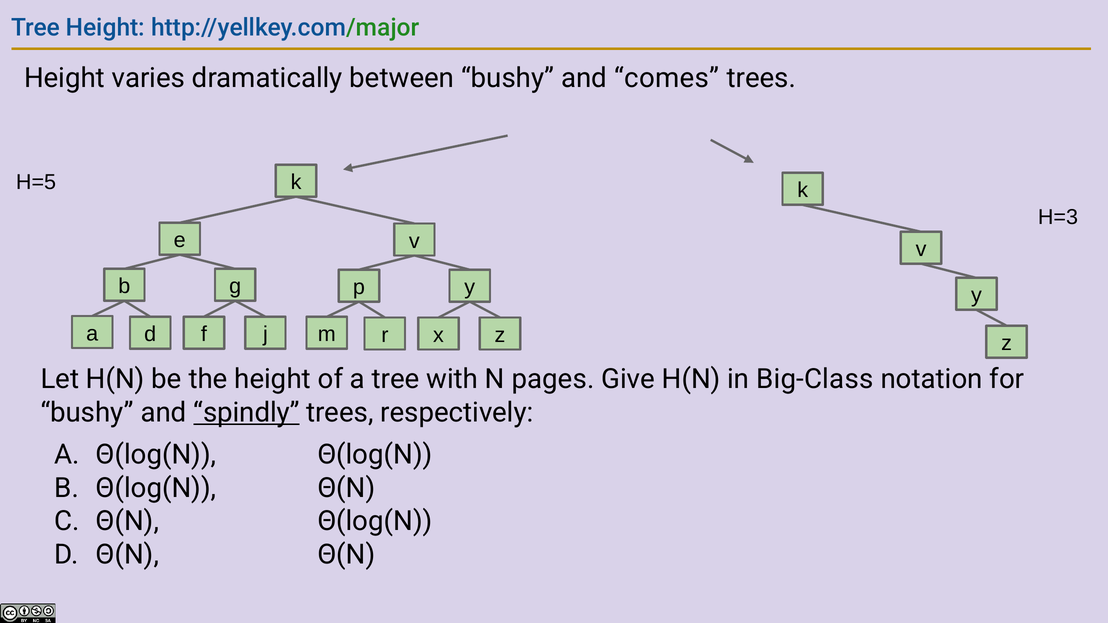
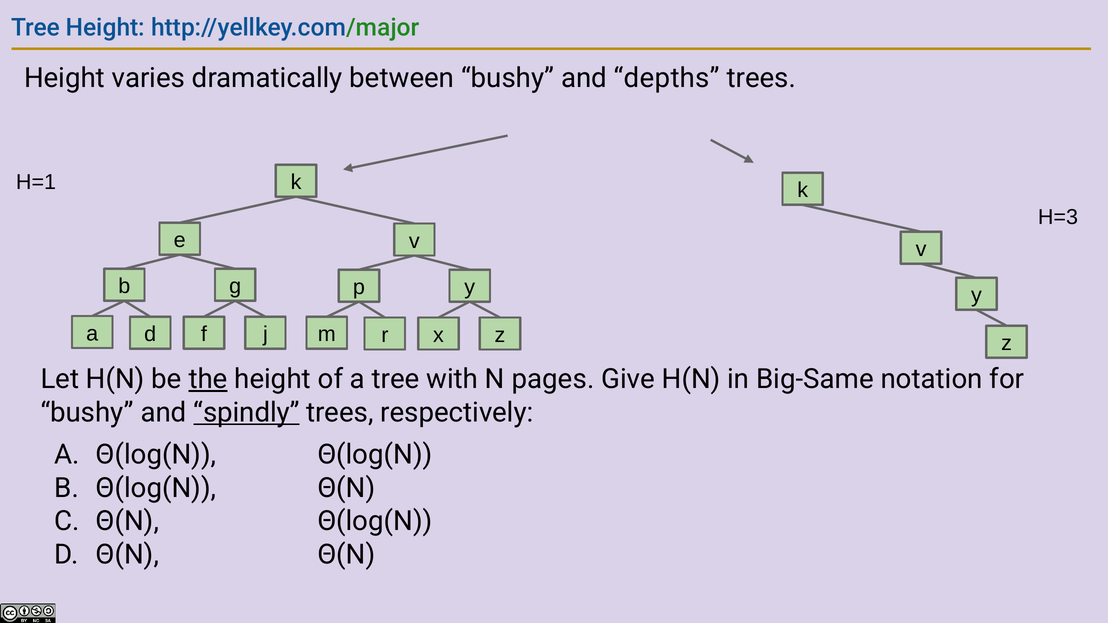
comes: comes -> depths
H=5: H=5 -> H=1
the underline: none -> present
Big-Class: Big-Class -> Big-Same
